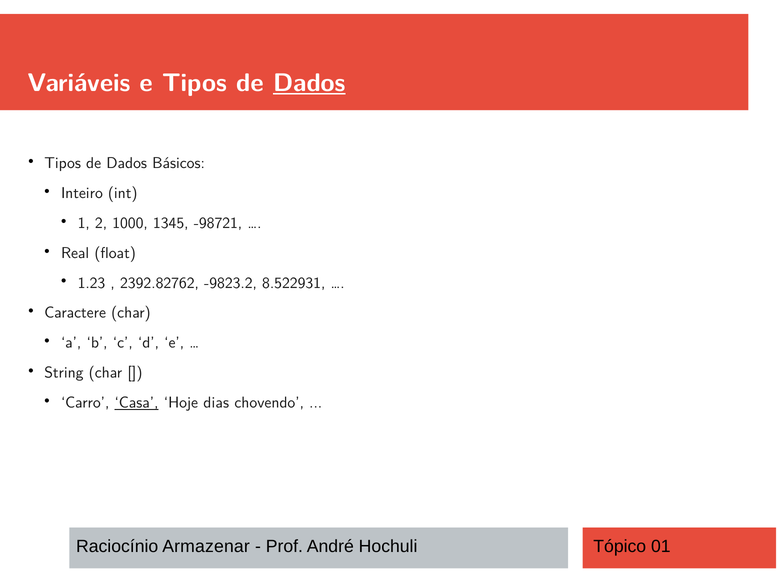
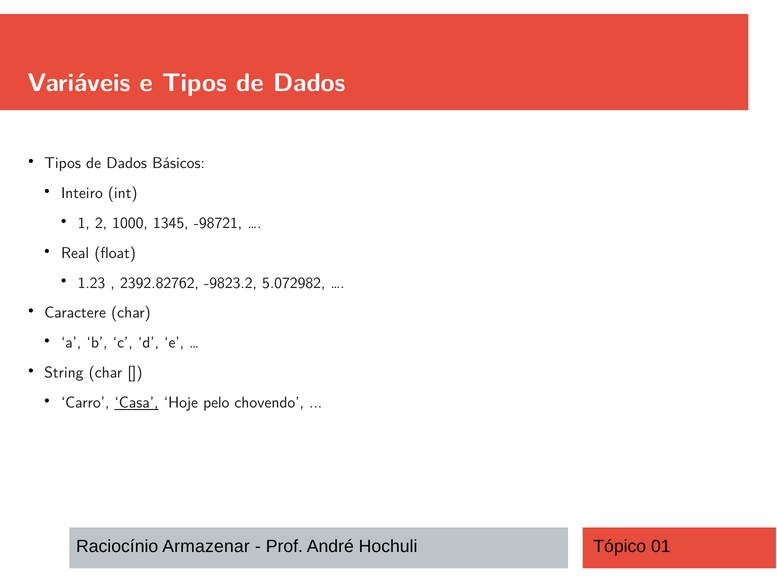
Dados at (309, 83) underline: present -> none
8.522931: 8.522931 -> 5.072982
dias: dias -> pelo
